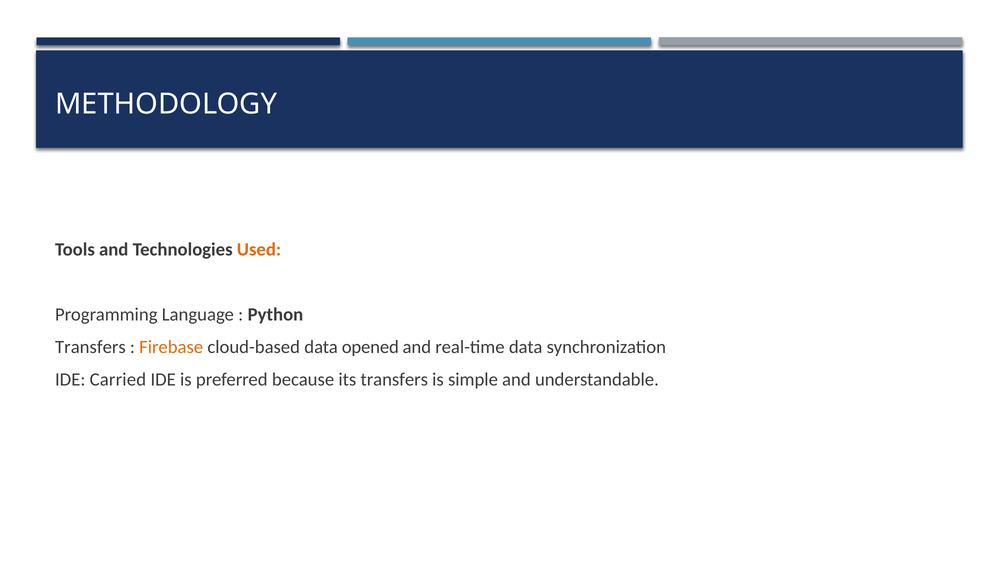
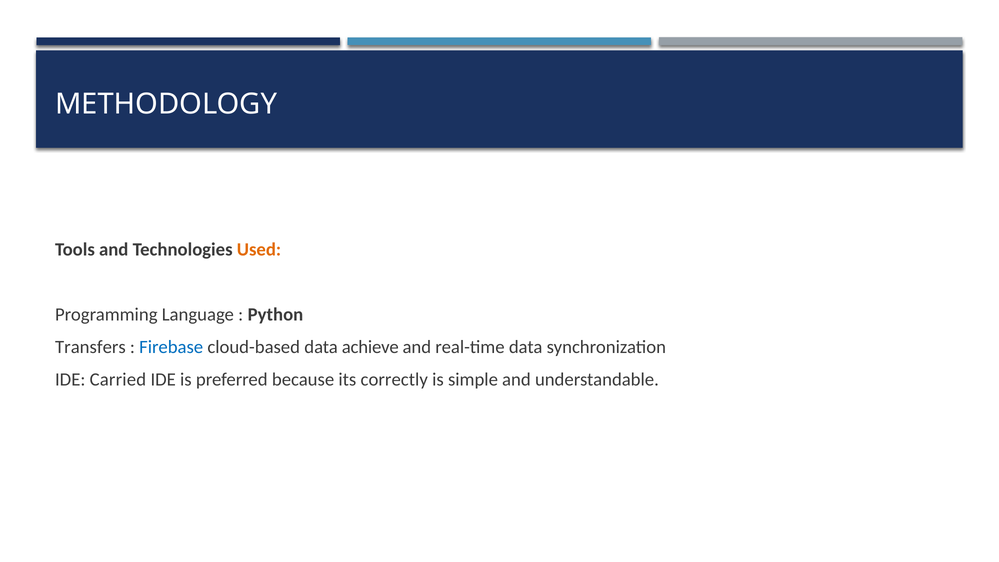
Firebase colour: orange -> blue
opened: opened -> achieve
its transfers: transfers -> correctly
